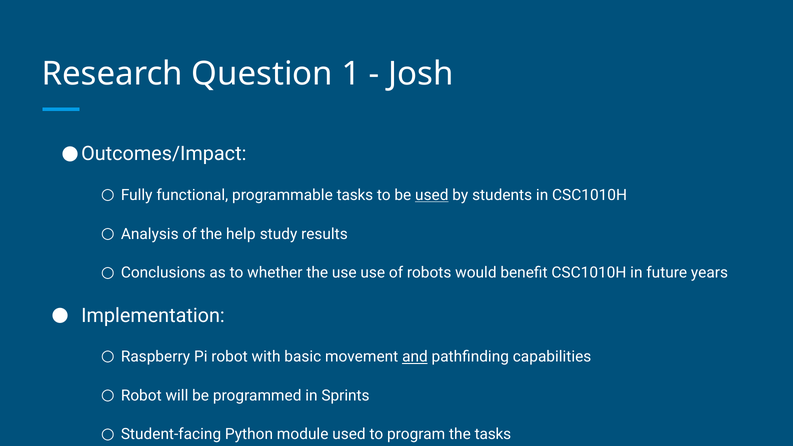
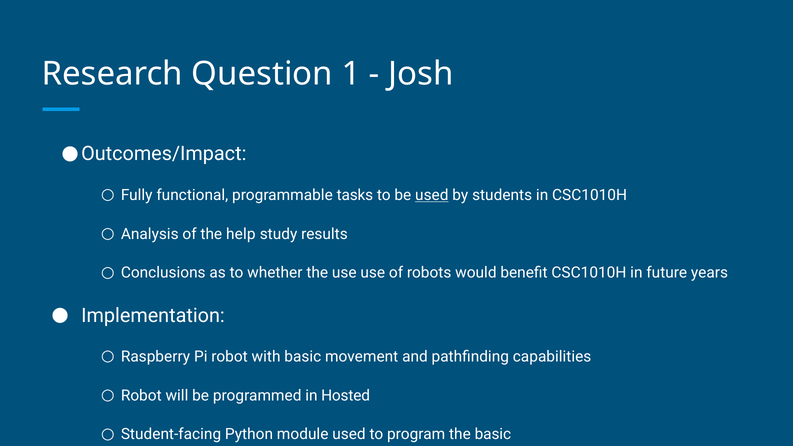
and underline: present -> none
Sprints: Sprints -> Hosted
the tasks: tasks -> basic
